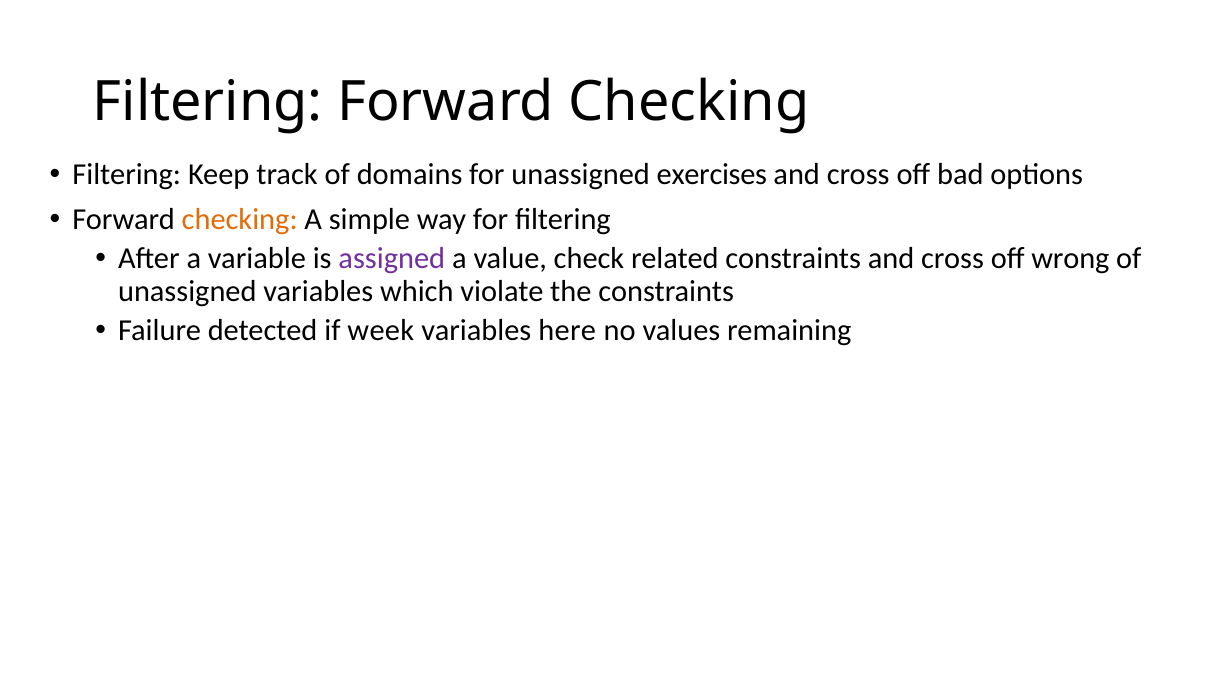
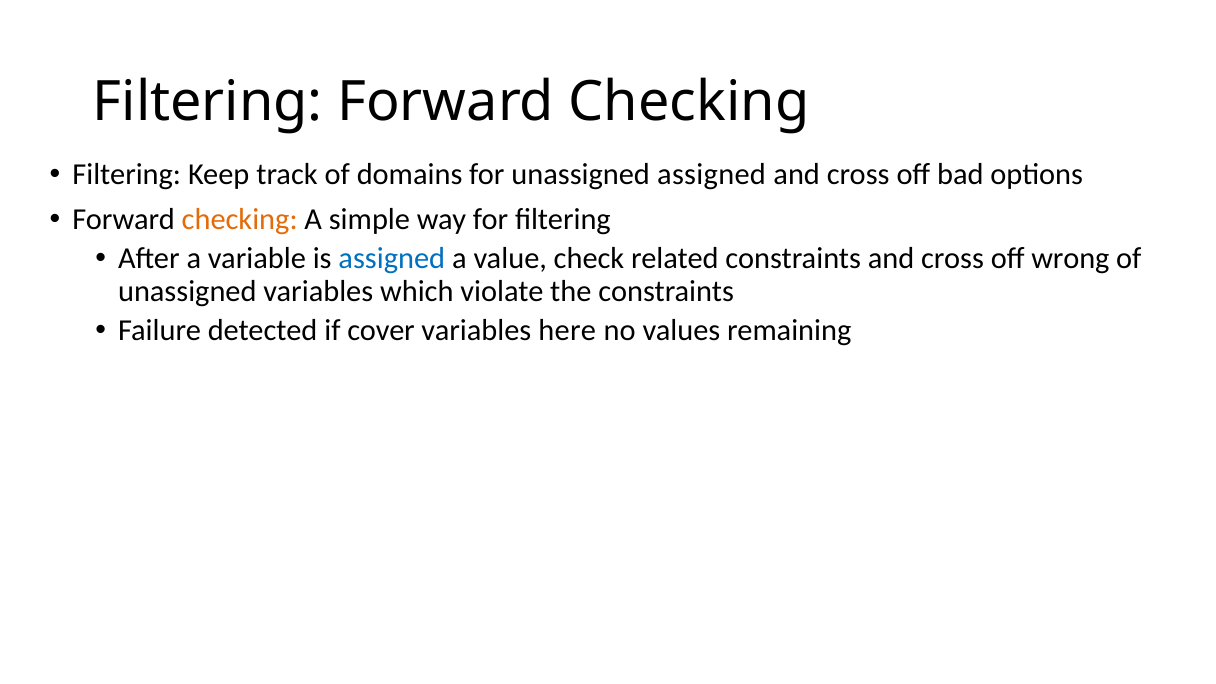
unassigned exercises: exercises -> assigned
assigned at (392, 259) colour: purple -> blue
week: week -> cover
